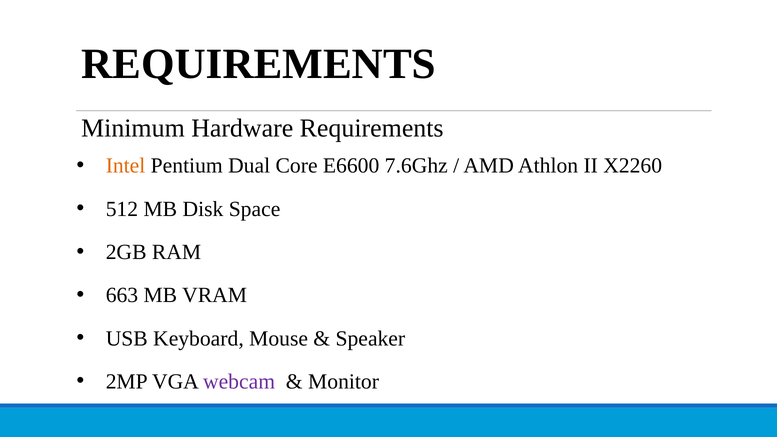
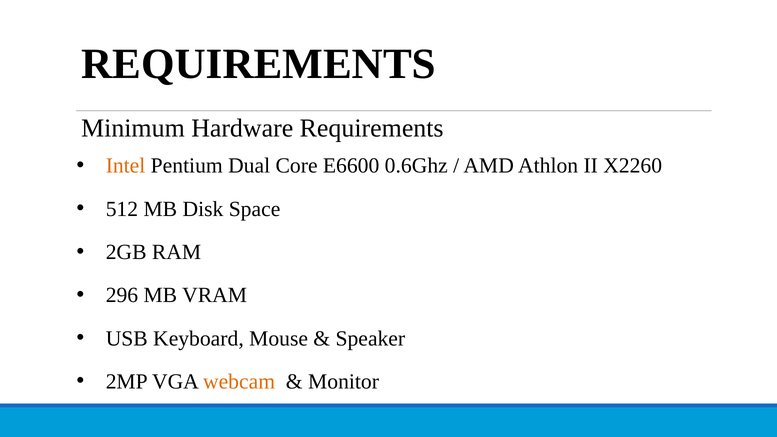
7.6Ghz: 7.6Ghz -> 0.6Ghz
663: 663 -> 296
webcam colour: purple -> orange
